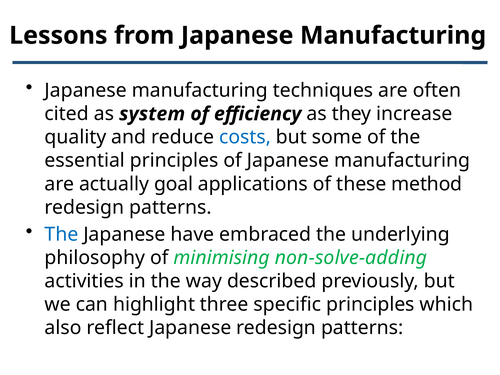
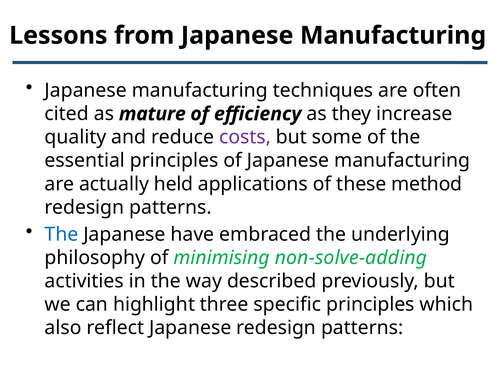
system: system -> mature
costs colour: blue -> purple
goal: goal -> held
